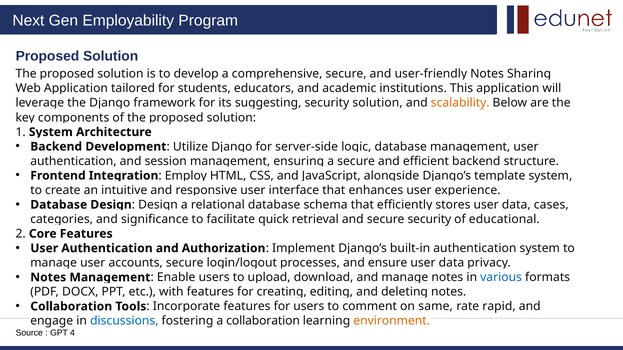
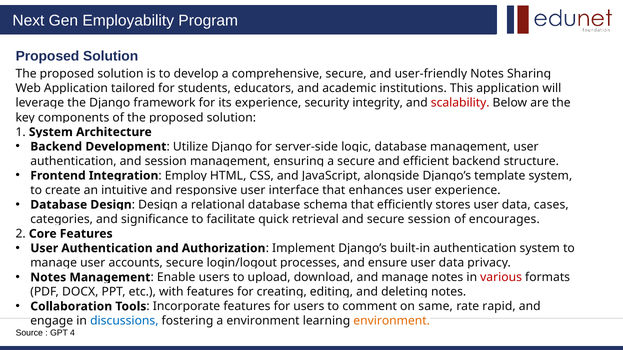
suggesting at (268, 103): suggesting -> experience
security solution: solution -> integrity
scalability colour: orange -> red
secure security: security -> session
educational: educational -> encourages
various colour: blue -> red
a collaboration: collaboration -> environment
